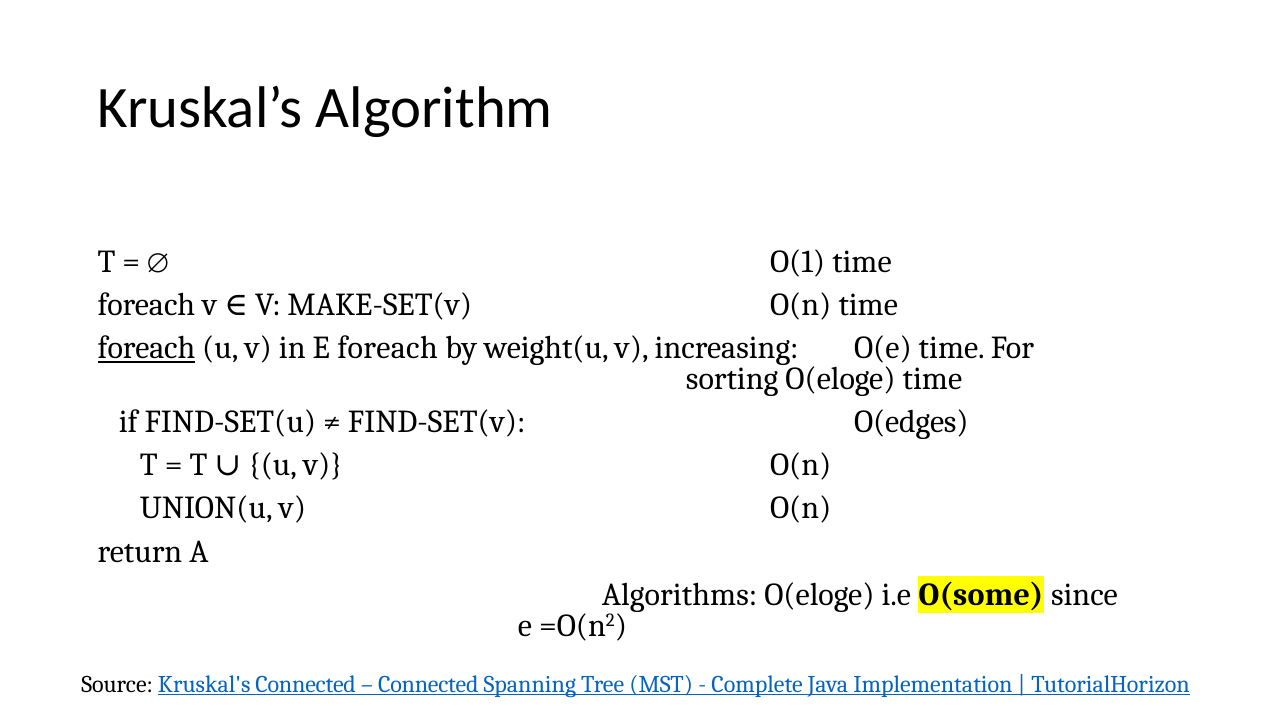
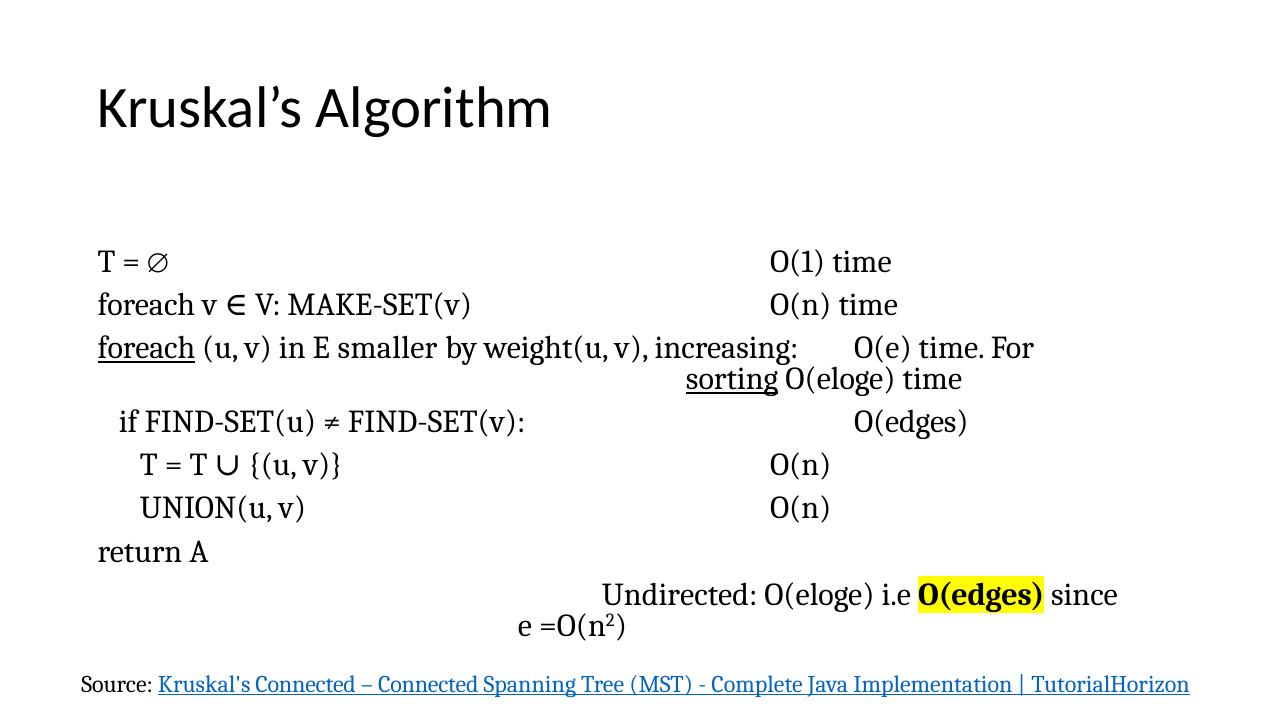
E foreach: foreach -> smaller
sorting underline: none -> present
Algorithms: Algorithms -> Undirected
i.e O(some: O(some -> O(edges
